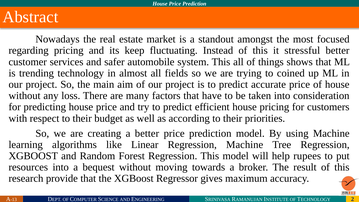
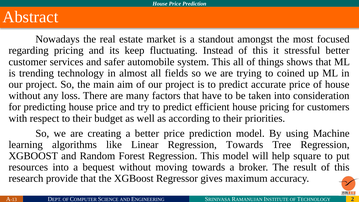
Regression Machine: Machine -> Towards
rupees: rupees -> square
